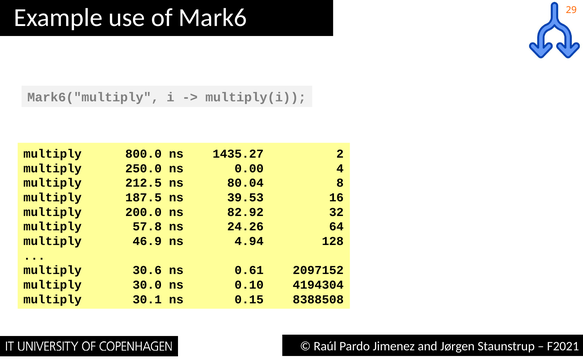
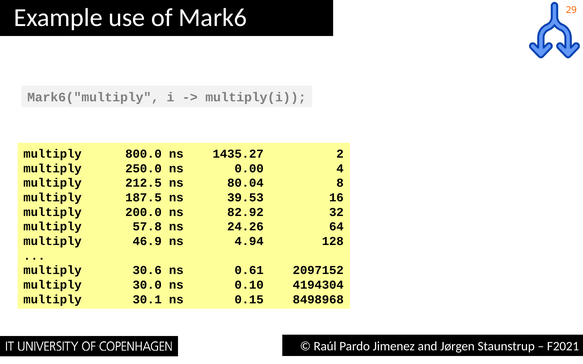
8388508: 8388508 -> 8498968
